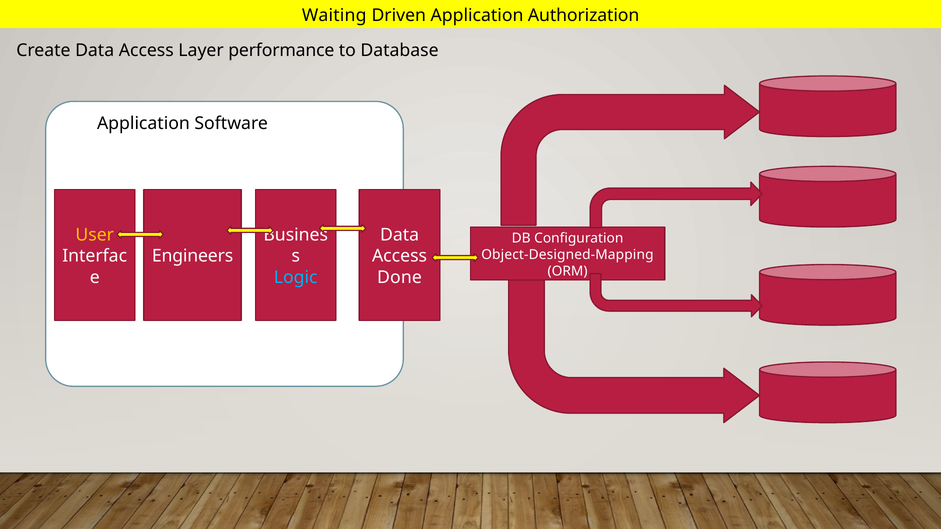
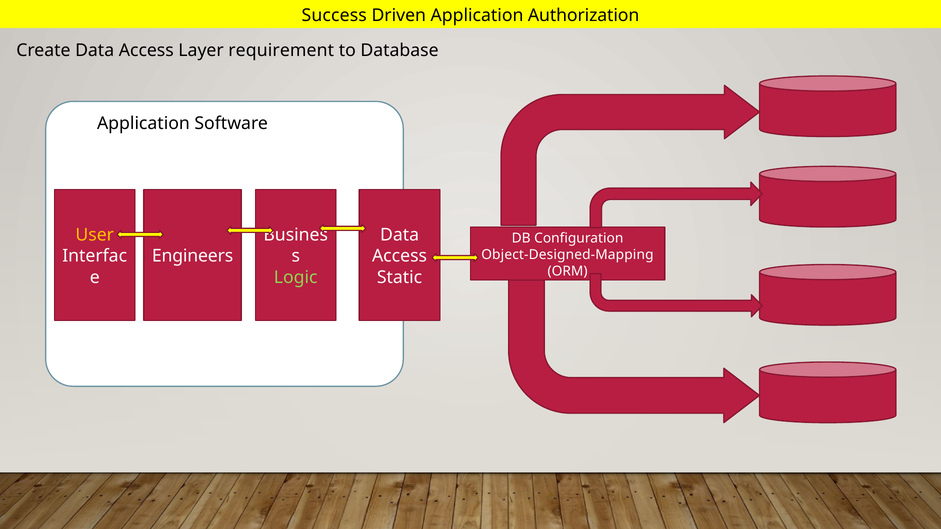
Waiting: Waiting -> Success
performance: performance -> requirement
Logic colour: light blue -> light green
Done: Done -> Static
